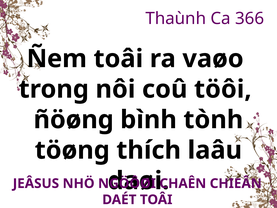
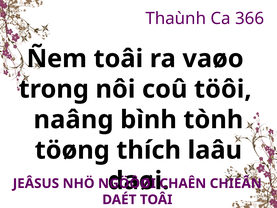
ñöøng: ñöøng -> naâng
